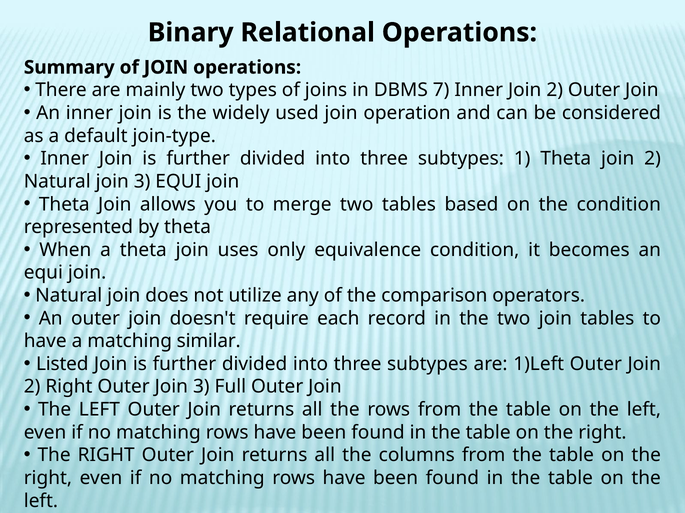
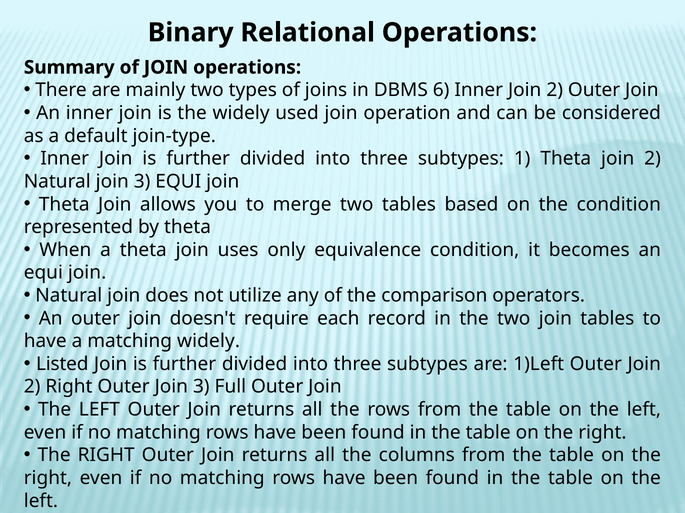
7: 7 -> 6
matching similar: similar -> widely
